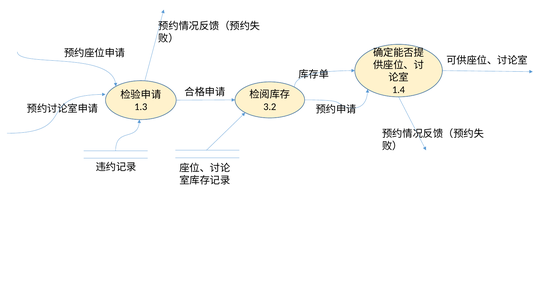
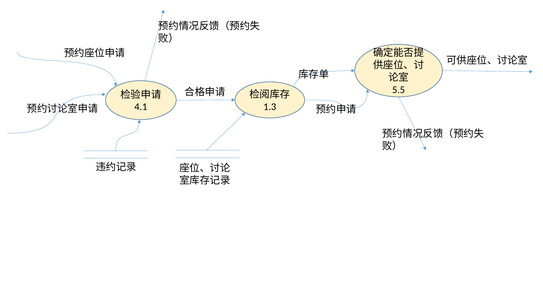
1.4: 1.4 -> 5.5
3.2: 3.2 -> 1.3
1.3: 1.3 -> 4.1
